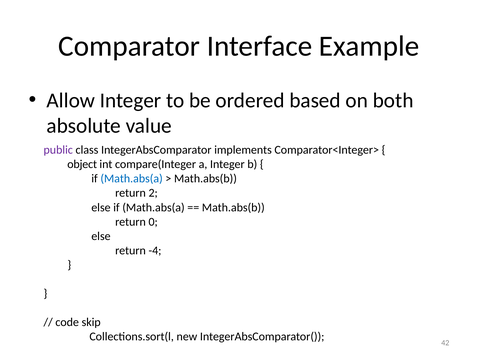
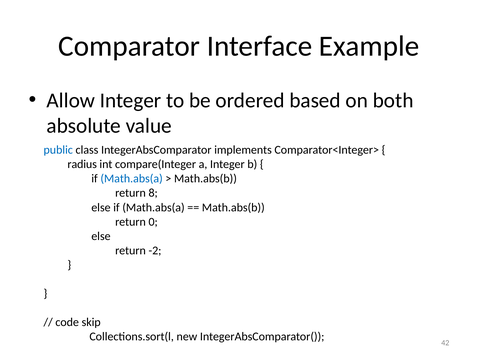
public colour: purple -> blue
object: object -> radius
2: 2 -> 8
-4: -4 -> -2
